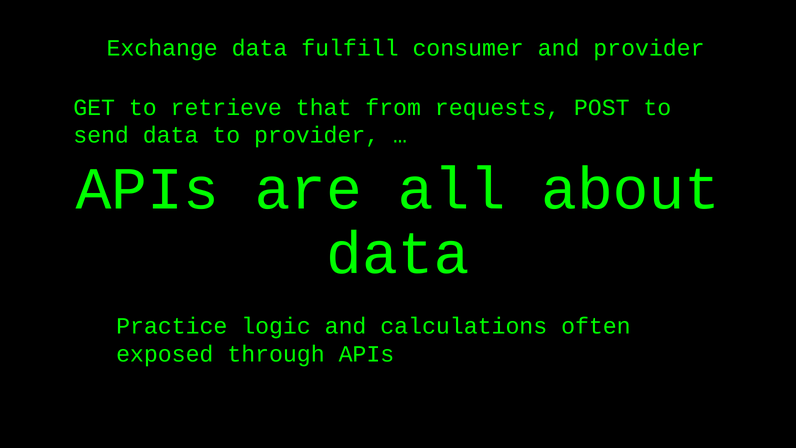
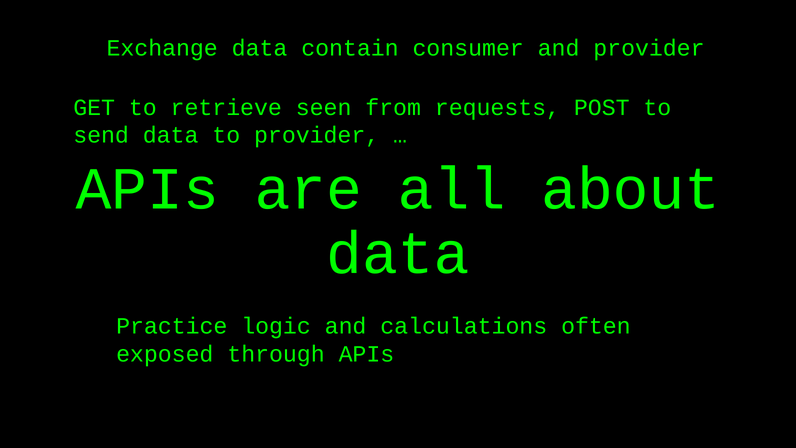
fulfill: fulfill -> contain
that: that -> seen
